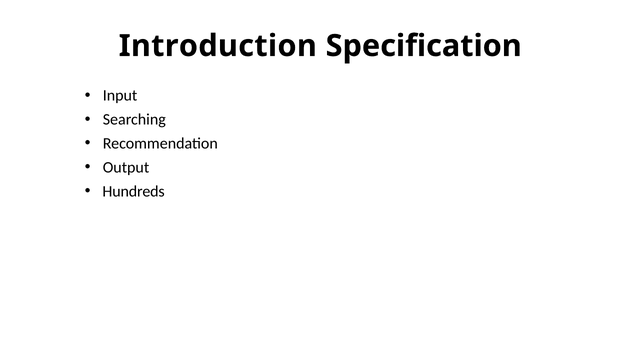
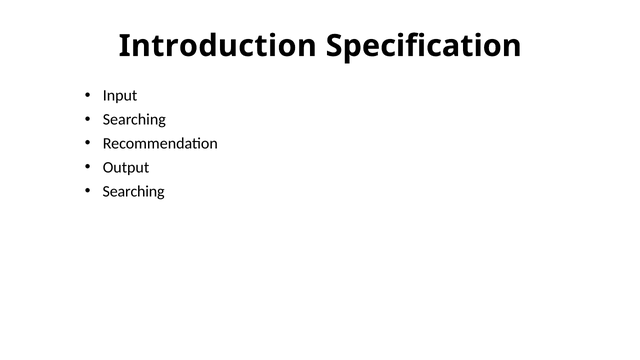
Hundreds at (134, 191): Hundreds -> Searching
